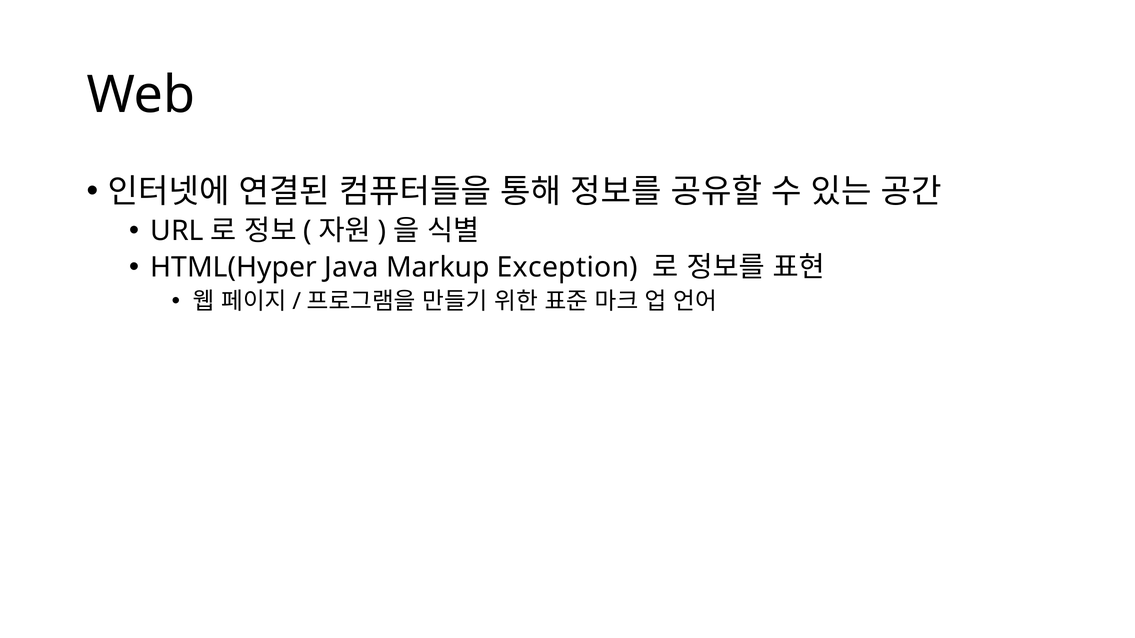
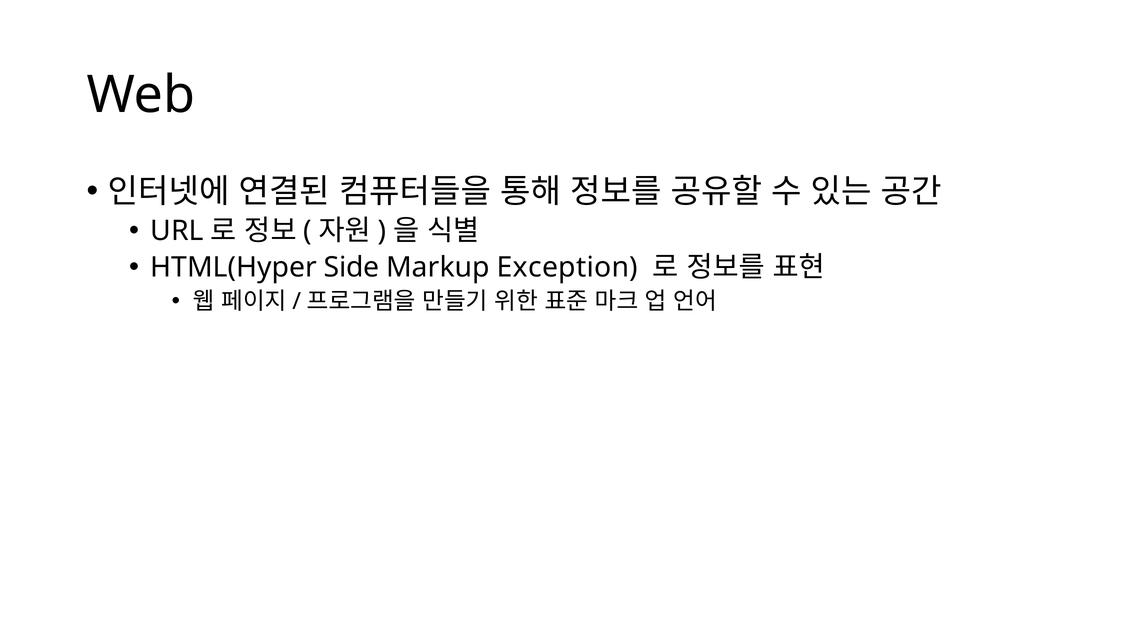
Java: Java -> Side
